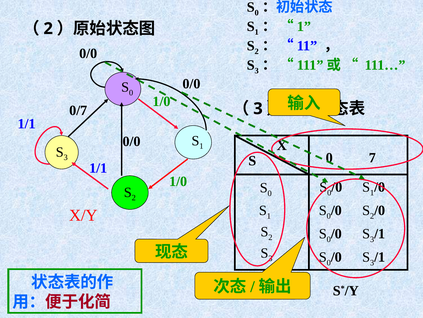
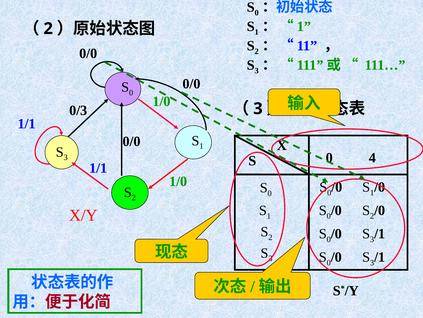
0/7: 0/7 -> 0/3
7: 7 -> 4
